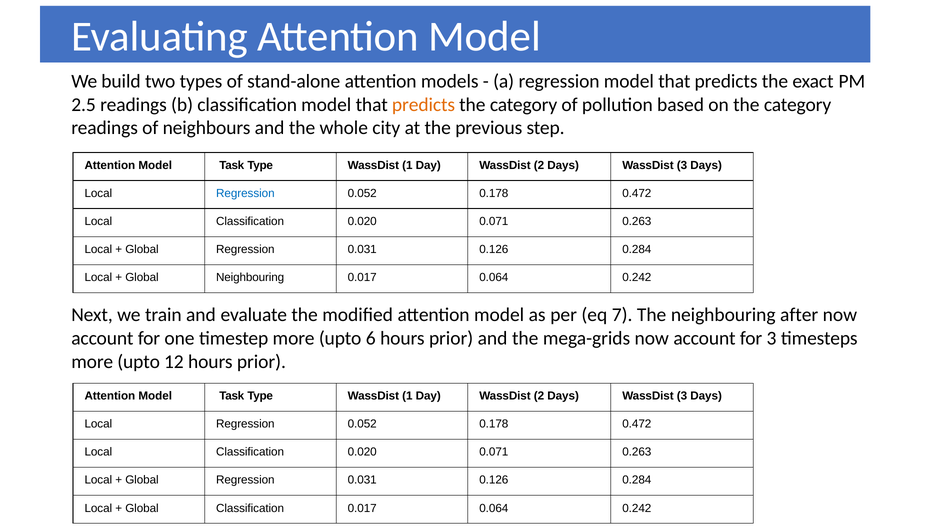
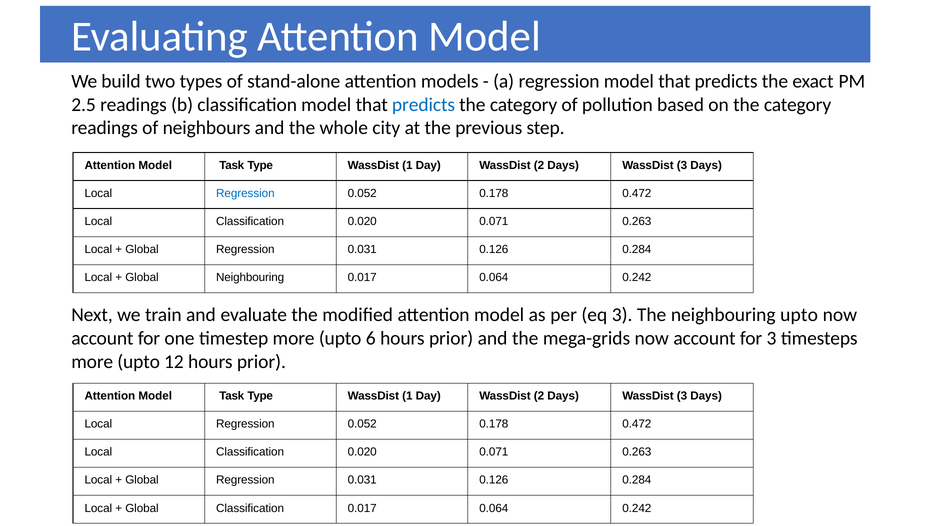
predicts at (424, 105) colour: orange -> blue
eq 7: 7 -> 3
neighbouring after: after -> upto
